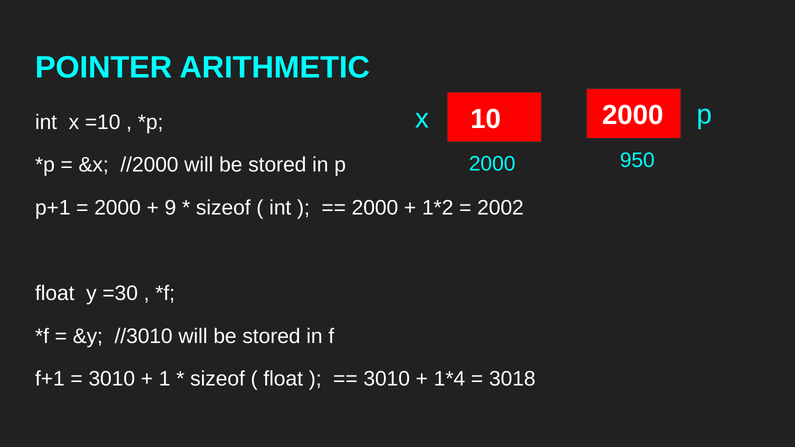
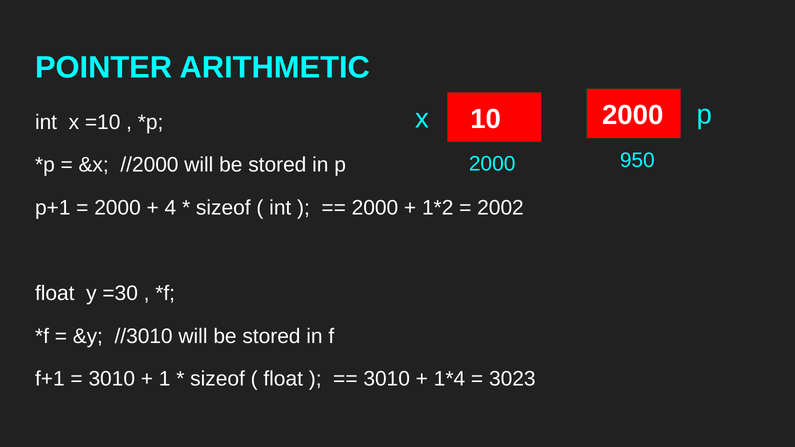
9: 9 -> 4
3018: 3018 -> 3023
